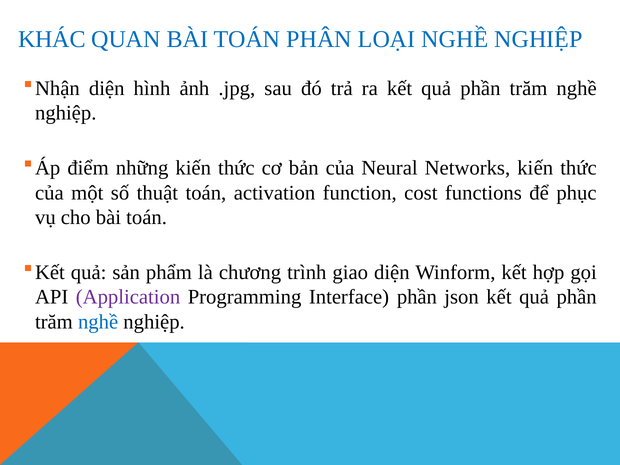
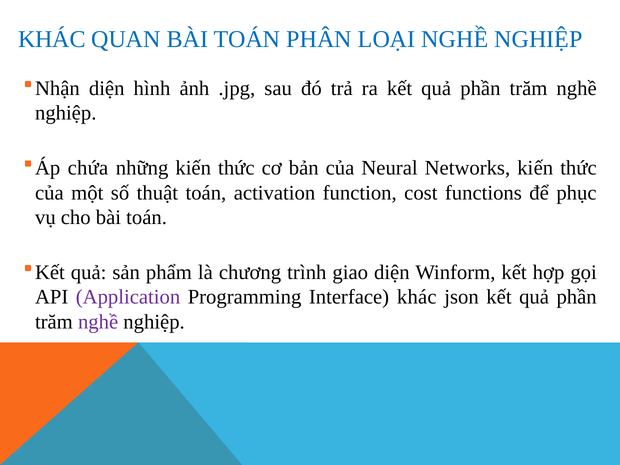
điểm: điểm -> chứa
Interface phần: phần -> khác
nghề at (98, 322) colour: blue -> purple
